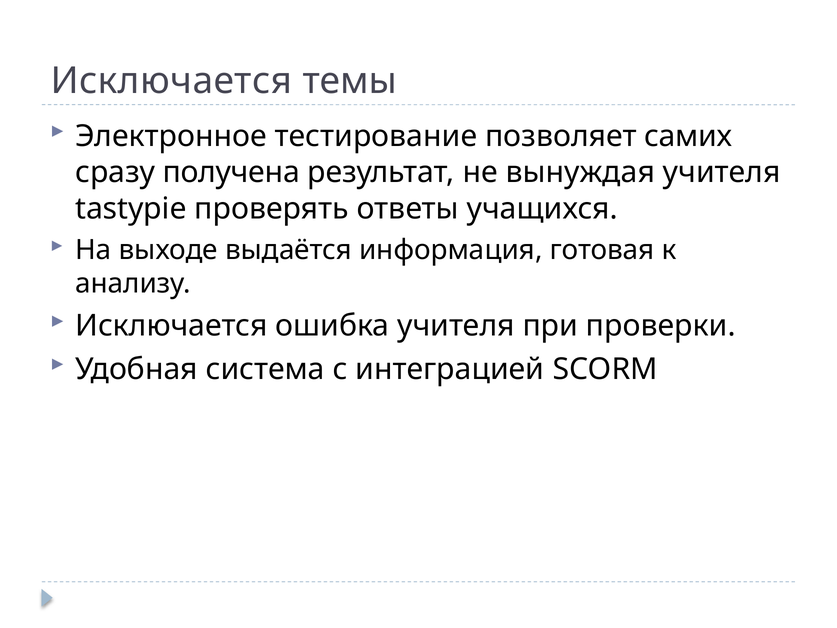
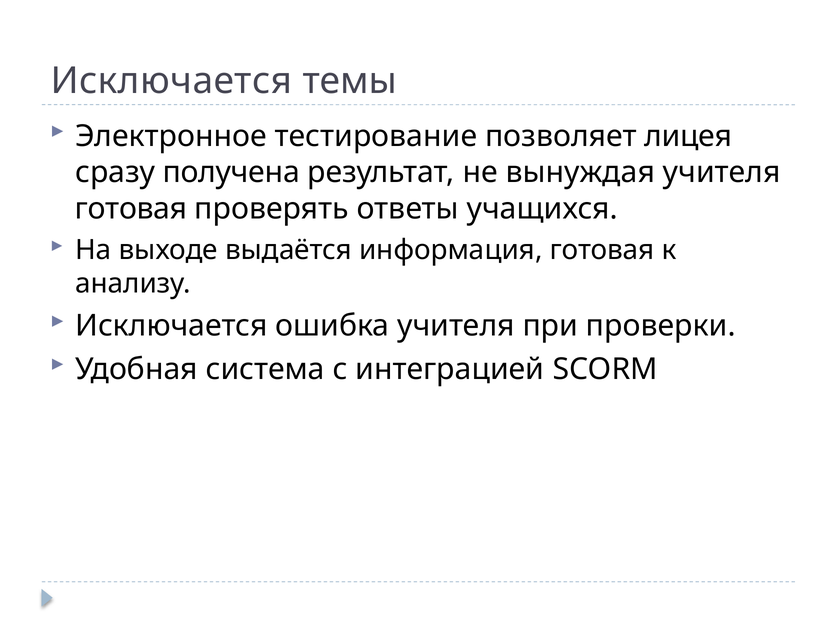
самих: самих -> лицея
tastypie at (131, 208): tastypie -> готовая
